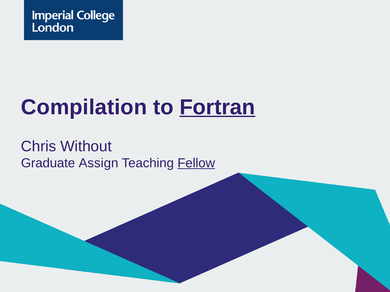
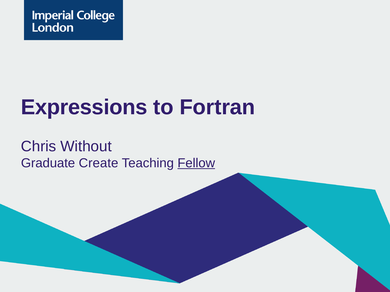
Compilation: Compilation -> Expressions
Fortran underline: present -> none
Assign: Assign -> Create
